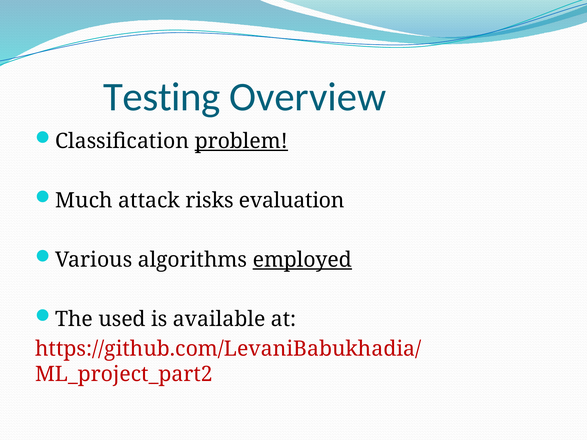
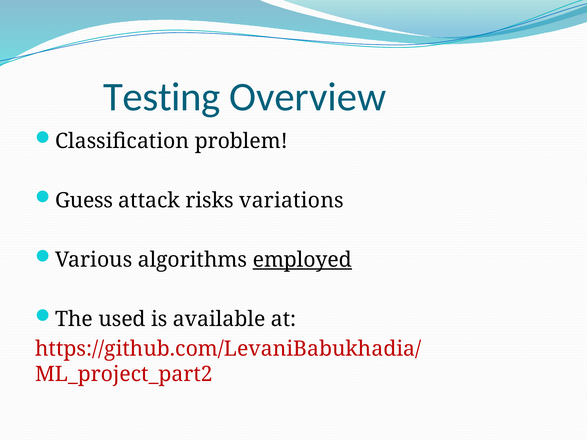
problem underline: present -> none
Much: Much -> Guess
evaluation: evaluation -> variations
